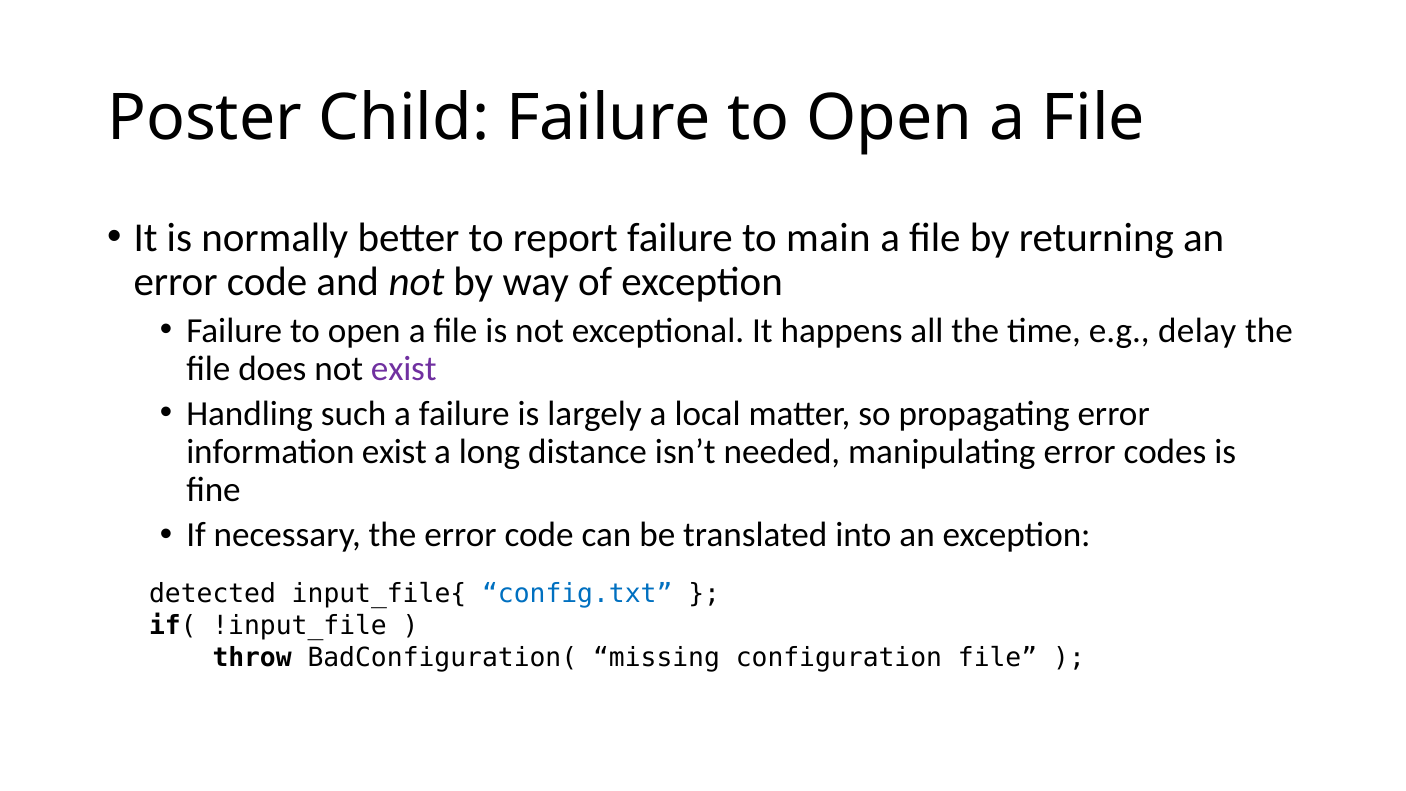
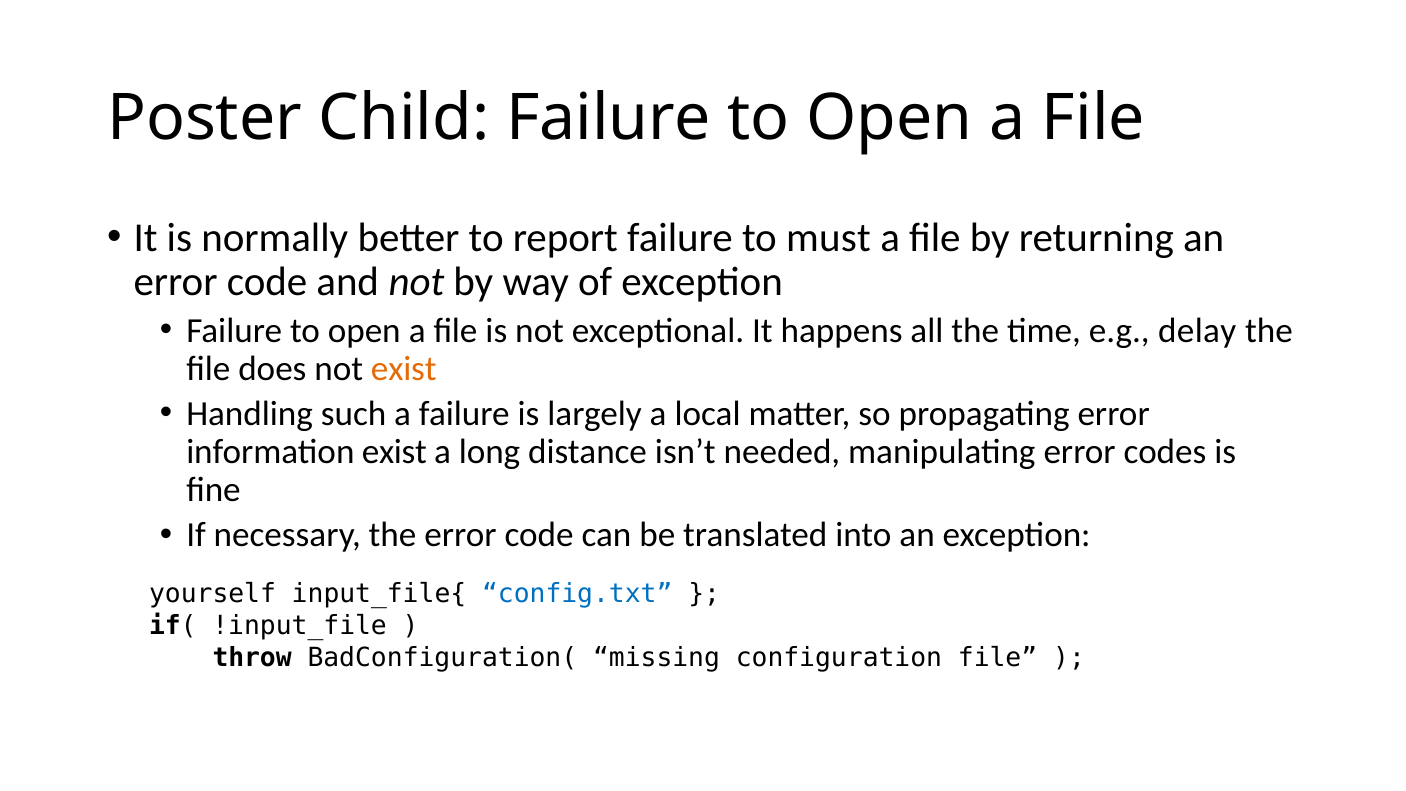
main: main -> must
exist at (404, 368) colour: purple -> orange
detected: detected -> yourself
